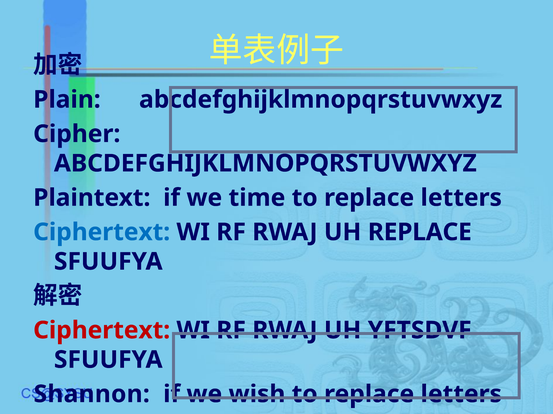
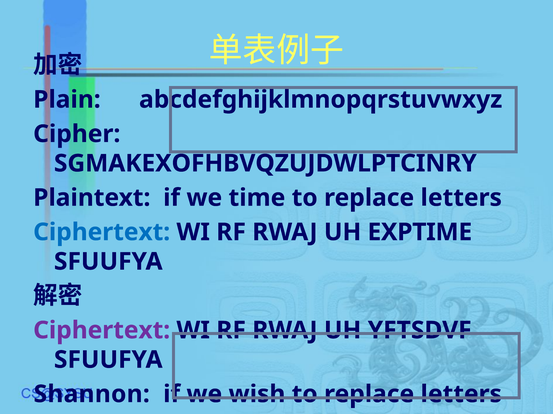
ABCDEFGHIJKLMNOPQRSTUVWXYZ at (265, 164): ABCDEFGHIJKLMNOPQRSTUVWXYZ -> SGMAKEXOFHBVQZUJDWLPTCINRY
UH REPLACE: REPLACE -> EXPTIME
Ciphertext at (102, 331) colour: red -> purple
